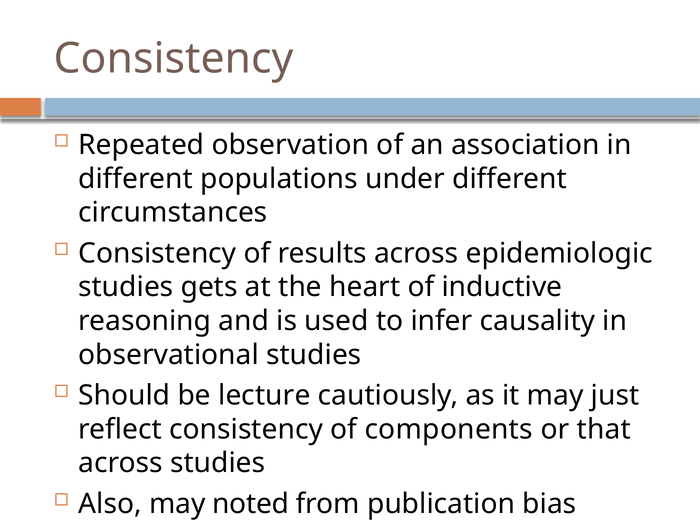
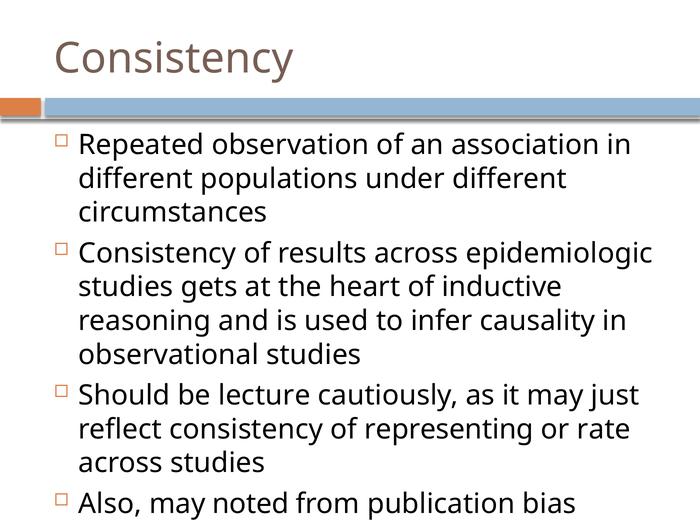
components: components -> representing
that: that -> rate
